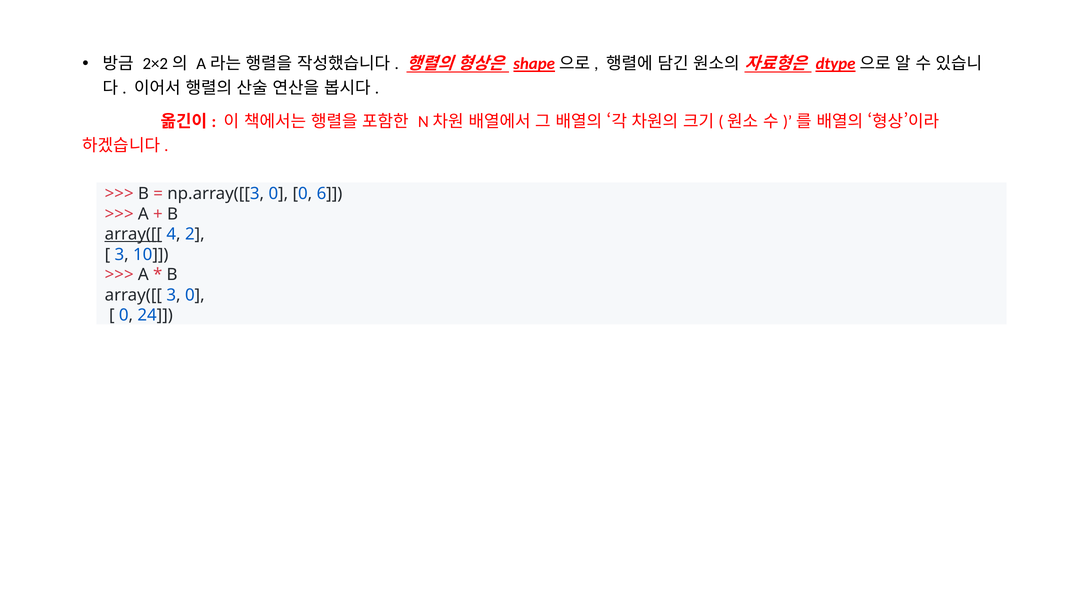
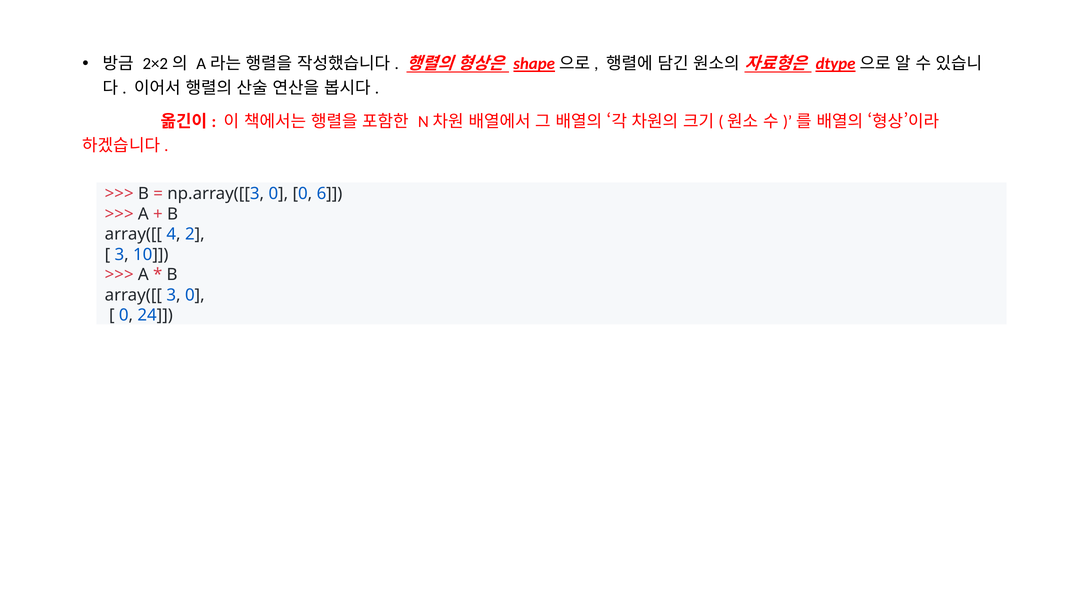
array([[ at (133, 234) underline: present -> none
